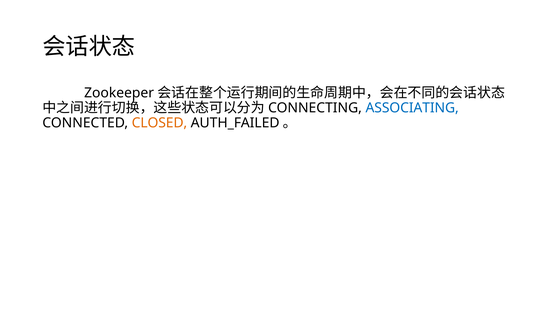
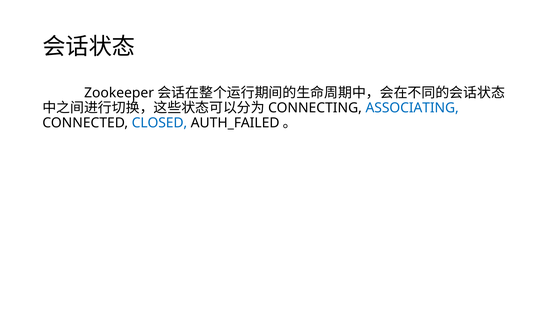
CLOSED colour: orange -> blue
